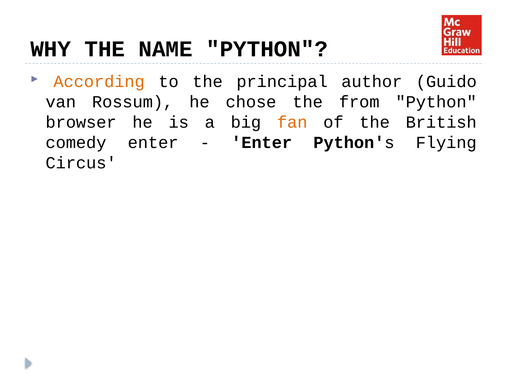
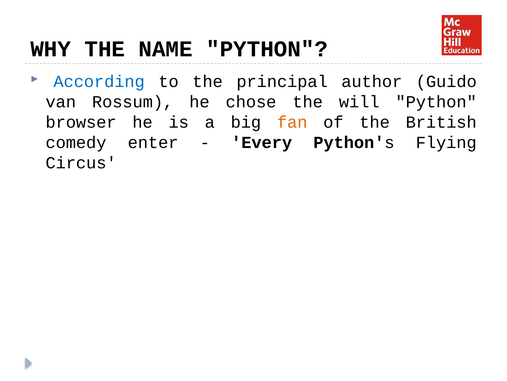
According colour: orange -> blue
from: from -> will
Enter at (262, 142): Enter -> Every
